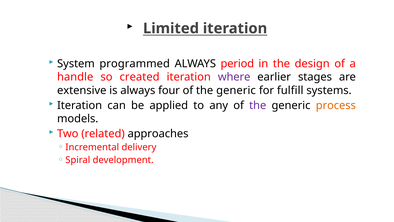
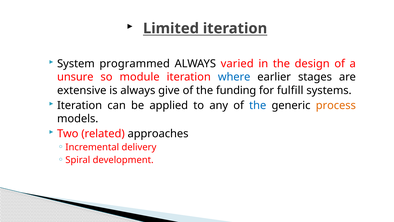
period: period -> varied
handle: handle -> unsure
created: created -> module
where colour: purple -> blue
four: four -> give
generic at (236, 90): generic -> funding
the at (258, 105) colour: purple -> blue
